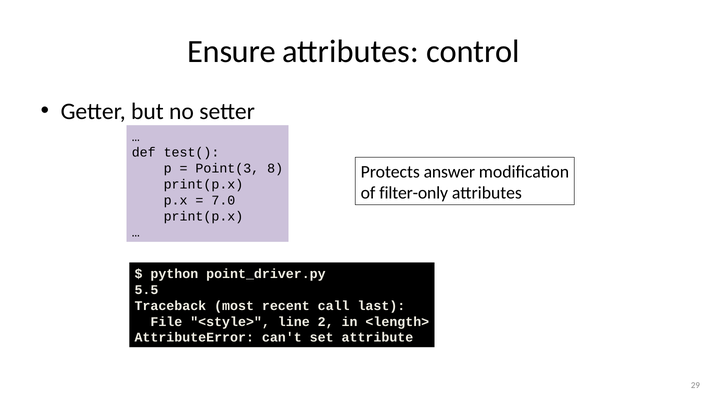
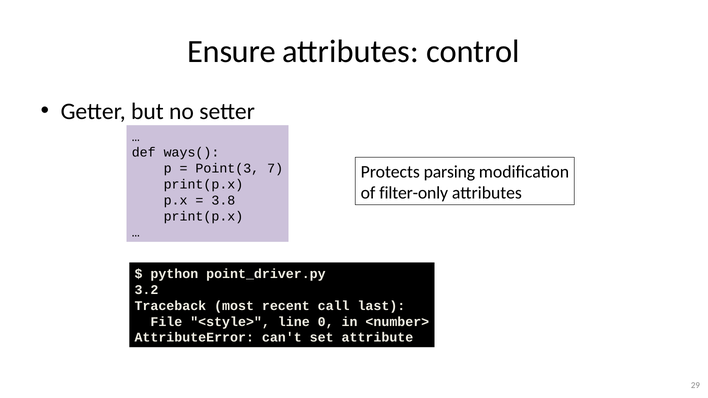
test(: test( -> ways(
8: 8 -> 7
answer: answer -> parsing
7.0: 7.0 -> 3.8
5.5: 5.5 -> 3.2
2: 2 -> 0
<length>: <length> -> <number>
